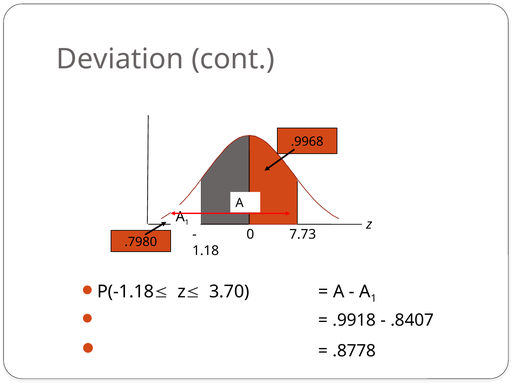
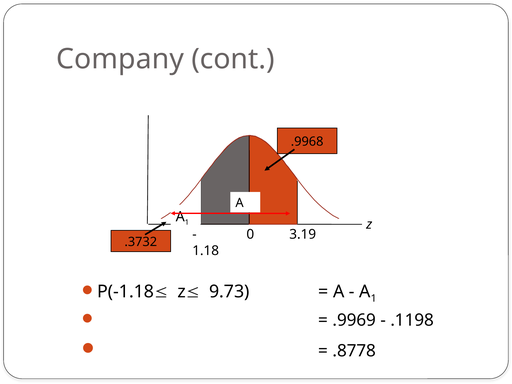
Deviation: Deviation -> Company
7.73: 7.73 -> 3.19
.7980: .7980 -> .3732
3.70: 3.70 -> 9.73
.9918: .9918 -> .9969
.8407: .8407 -> .1198
